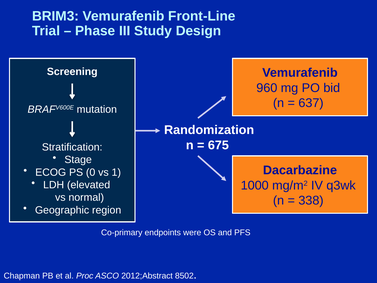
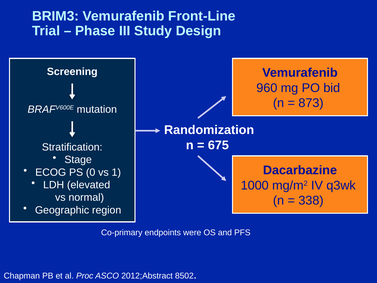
637: 637 -> 873
